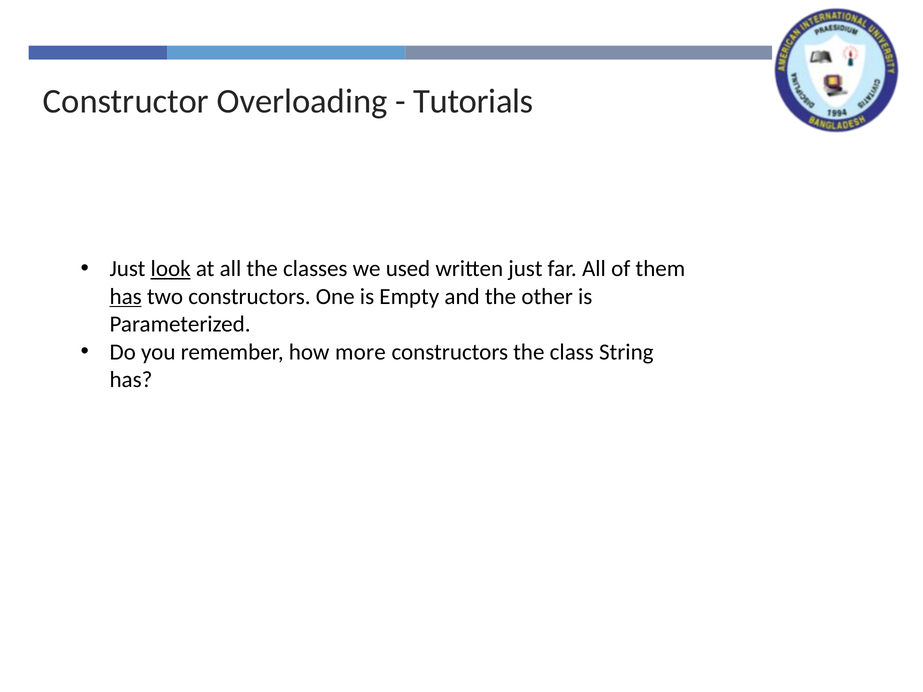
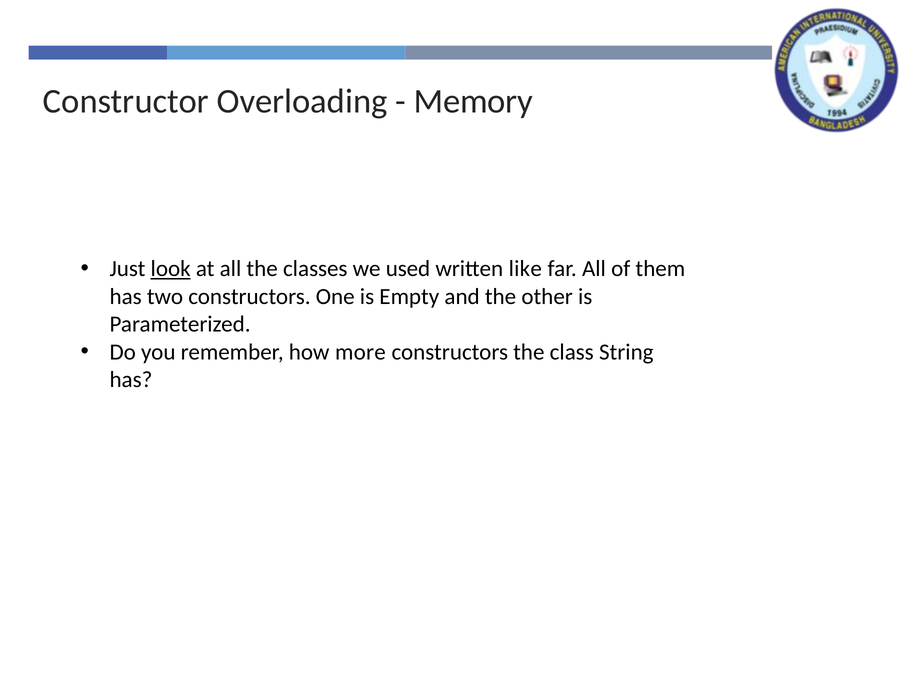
Tutorials: Tutorials -> Memory
written just: just -> like
has at (126, 297) underline: present -> none
